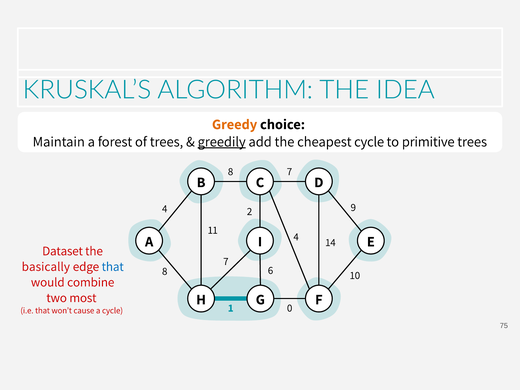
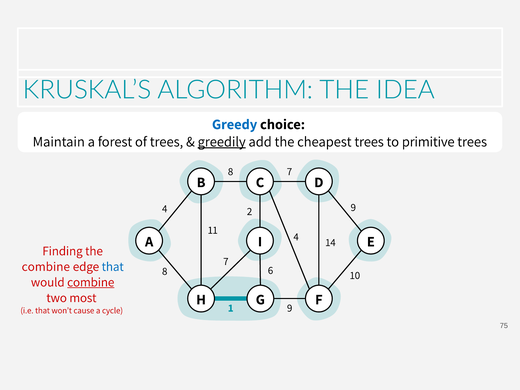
Greedy colour: orange -> blue
cheapest cycle: cycle -> trees
Dataset: Dataset -> Finding
basically at (46, 267): basically -> combine
combine at (91, 282) underline: none -> present
1 0: 0 -> 9
